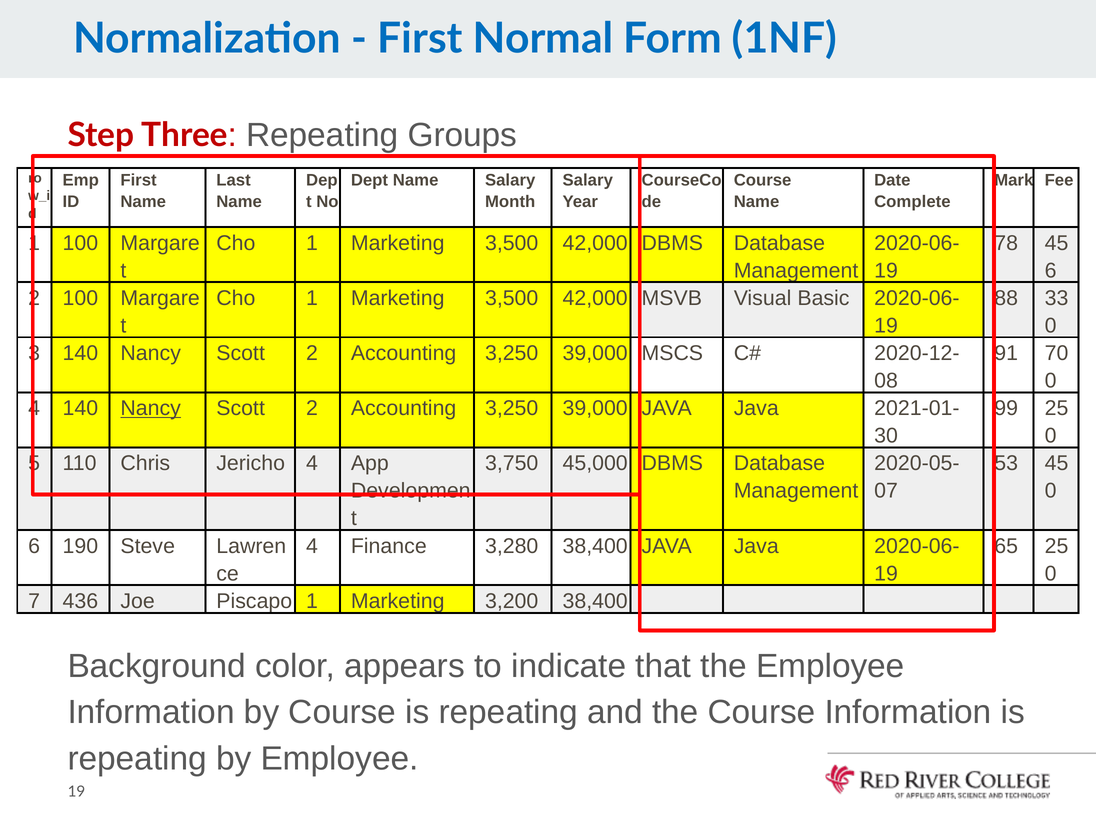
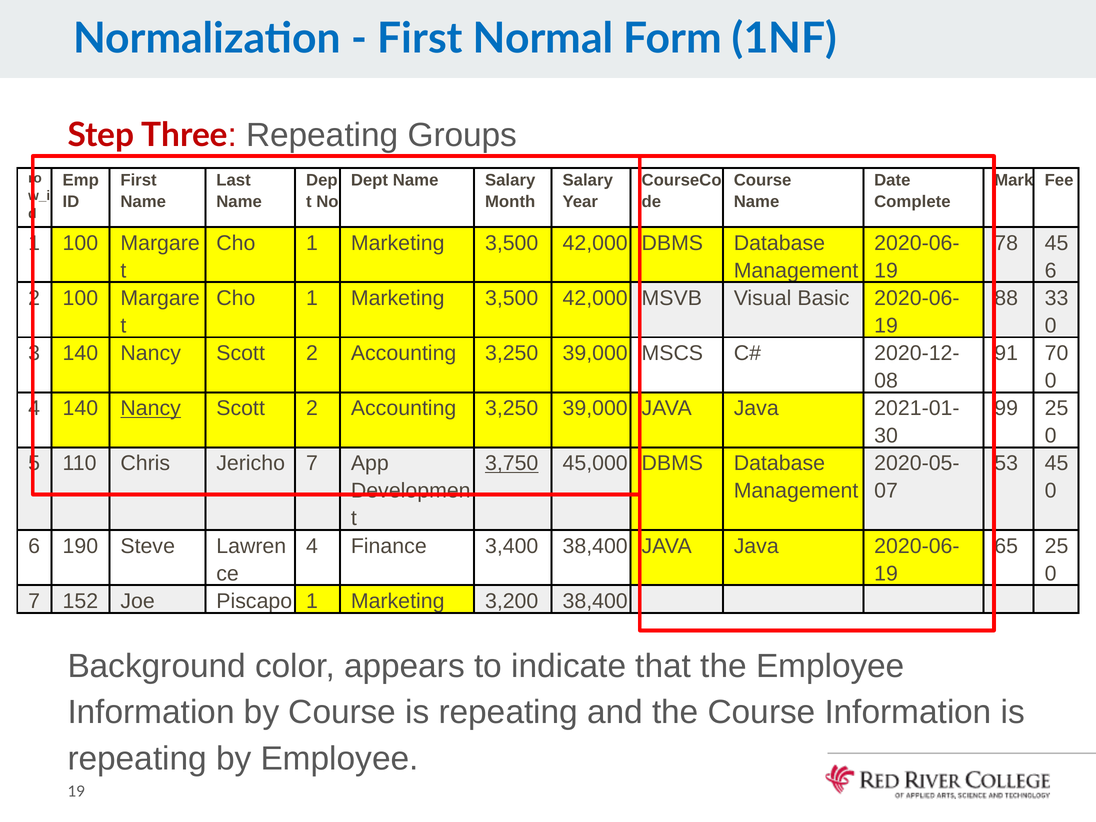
Jericho 4: 4 -> 7
3,750 underline: none -> present
3,280: 3,280 -> 3,400
436: 436 -> 152
